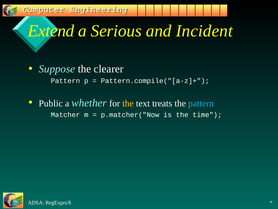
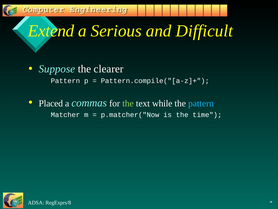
Incident: Incident -> Difficult
Public: Public -> Placed
whether: whether -> commas
the at (128, 103) colour: yellow -> light green
treats: treats -> while
